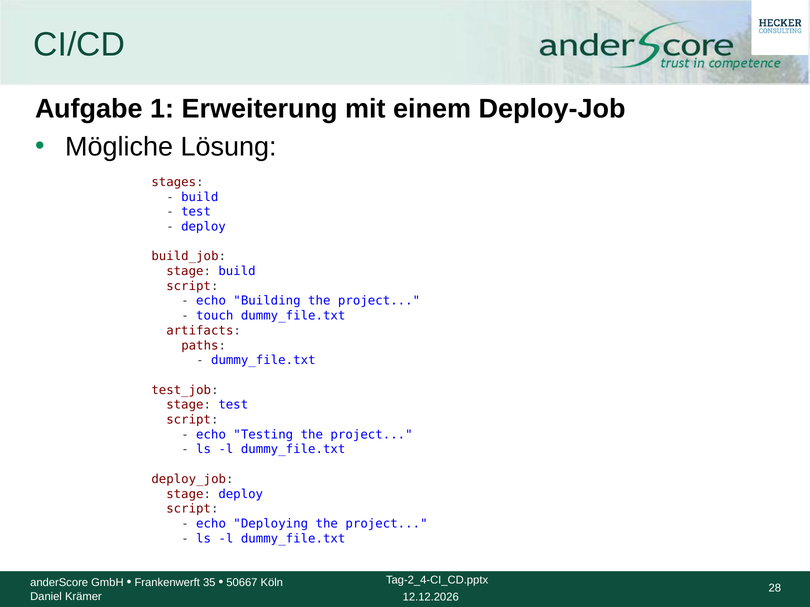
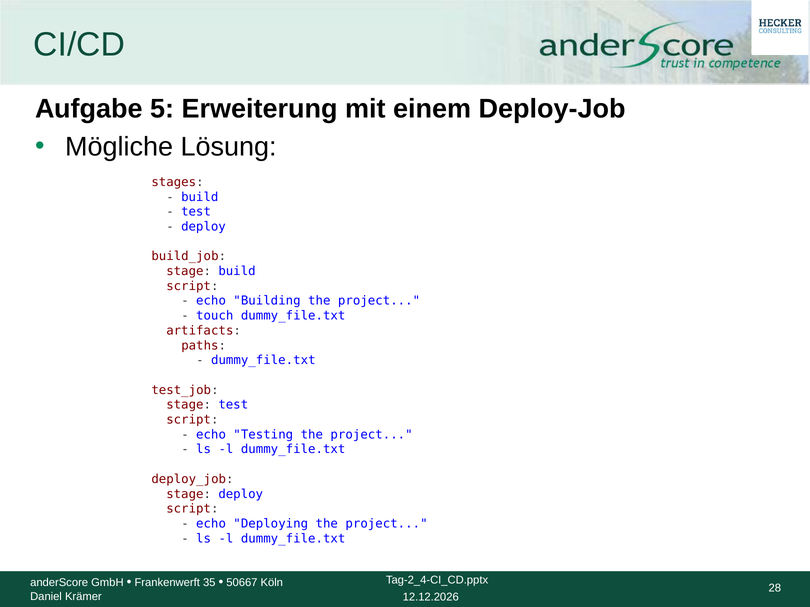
1: 1 -> 5
